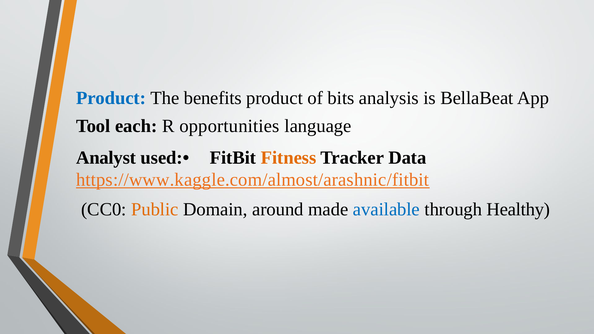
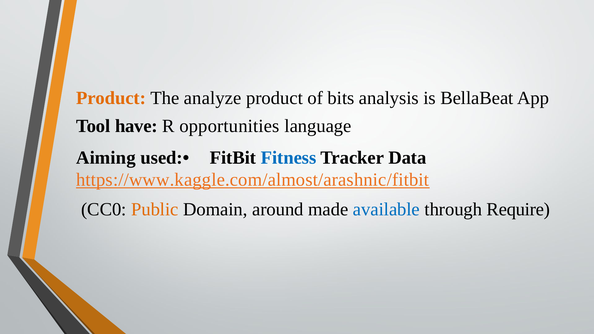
Product at (111, 98) colour: blue -> orange
benefits: benefits -> analyze
each: each -> have
Analyst: Analyst -> Aiming
Fitness colour: orange -> blue
Healthy: Healthy -> Require
